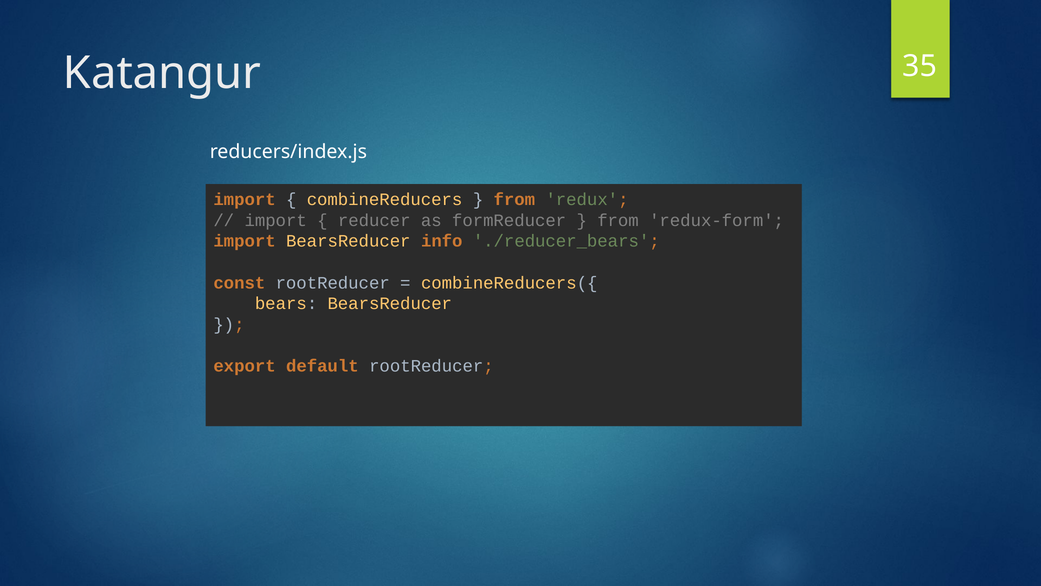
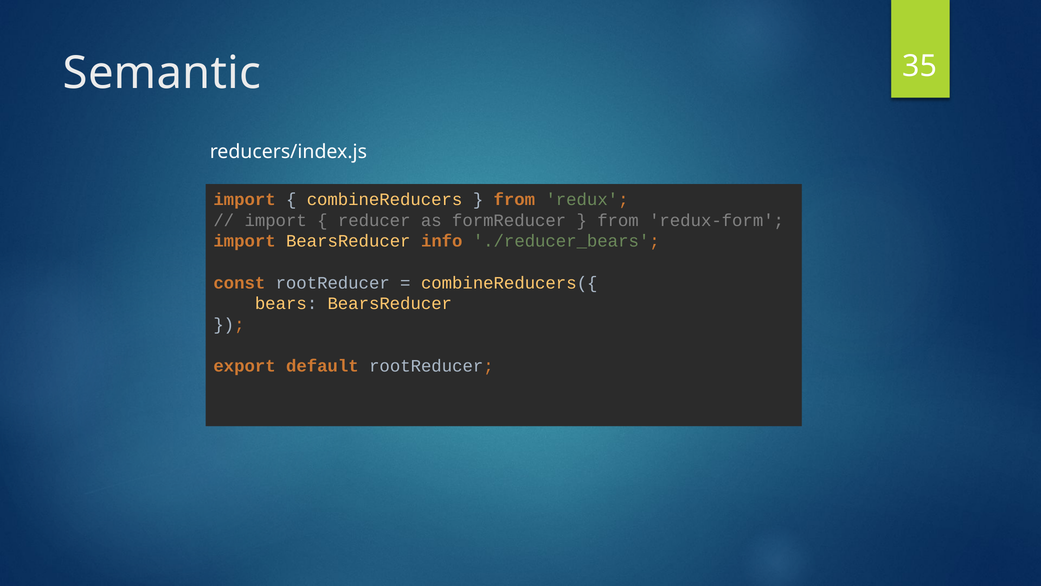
Katangur: Katangur -> Semantic
